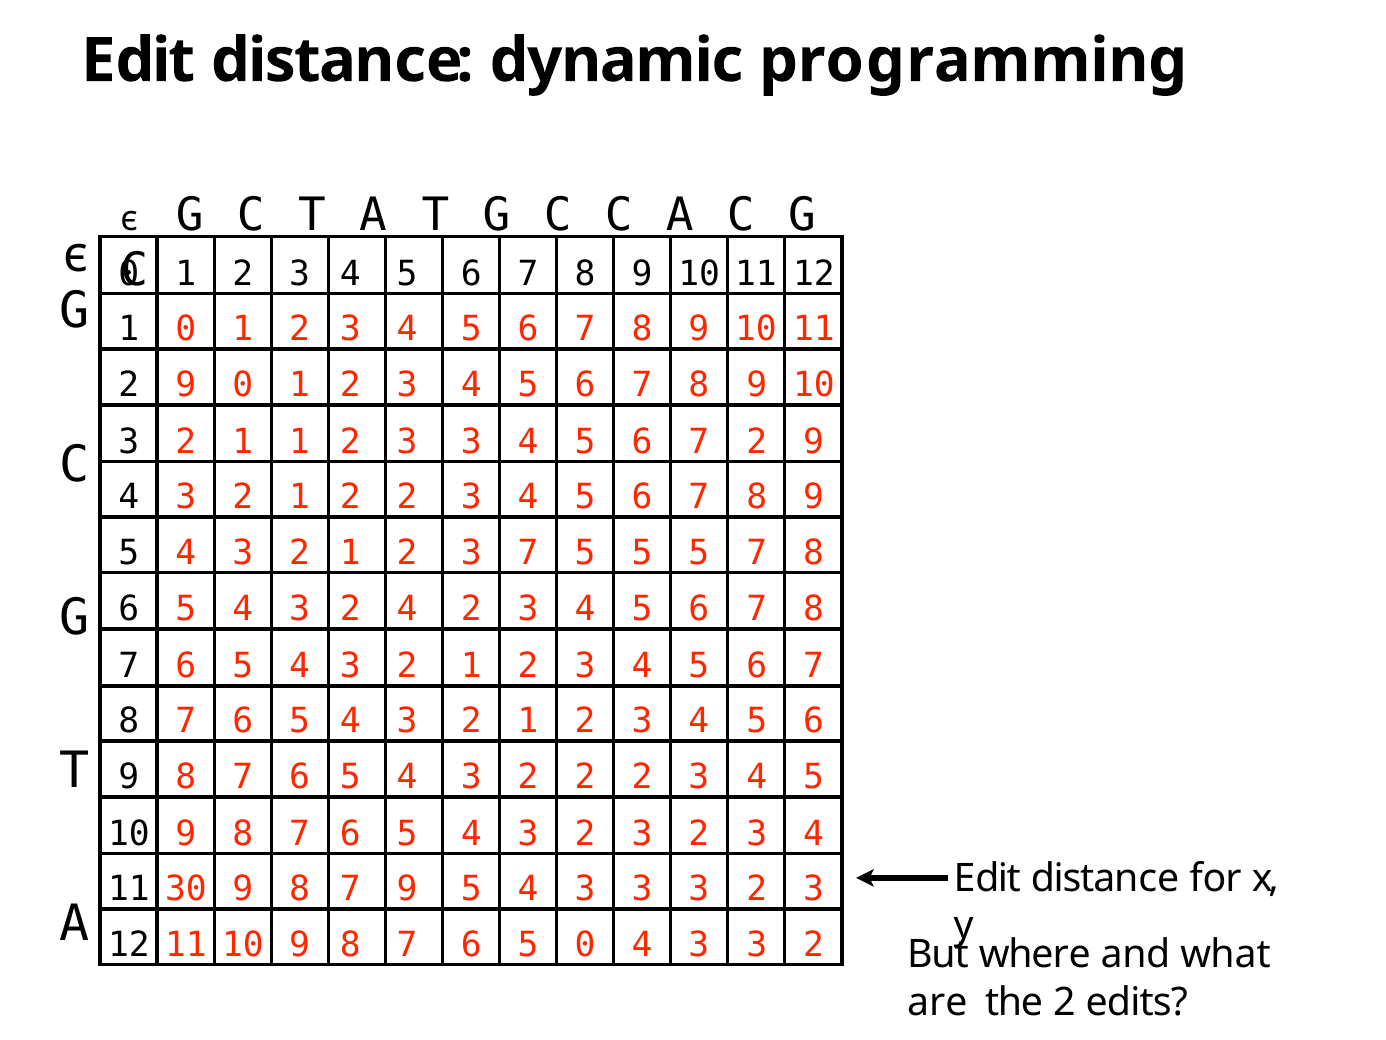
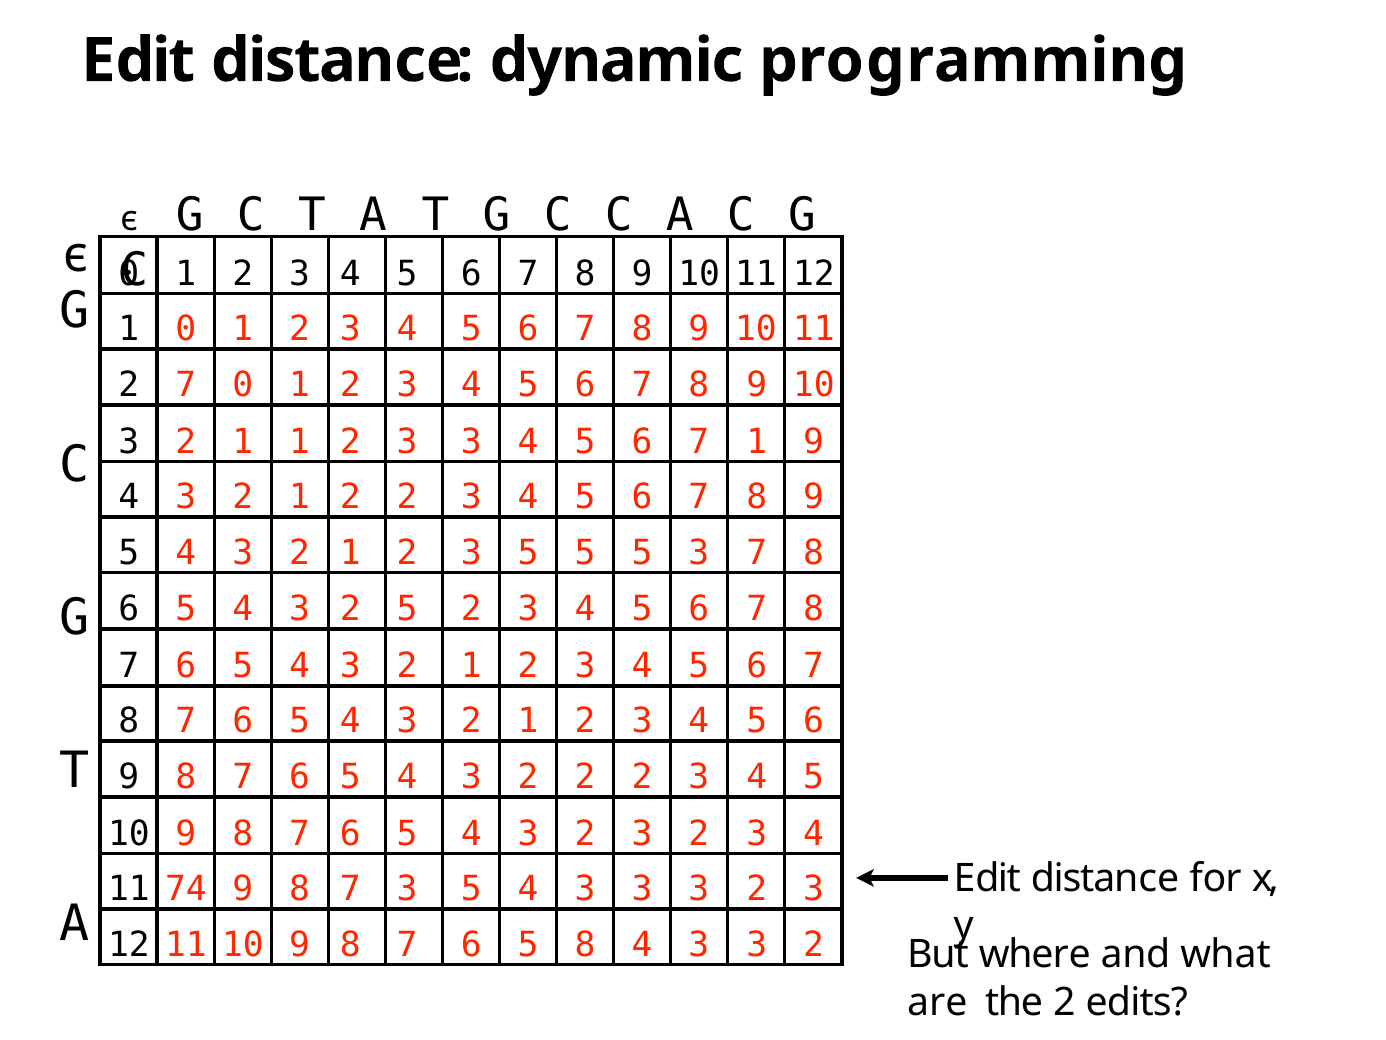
9 at (186, 385): 9 -> 7
7 2: 2 -> 1
2 3 7: 7 -> 5
5 5 5: 5 -> 3
2 4: 4 -> 5
30: 30 -> 74
7 9: 9 -> 3
5 0: 0 -> 8
